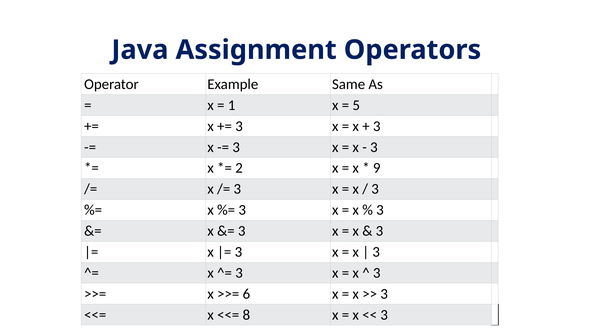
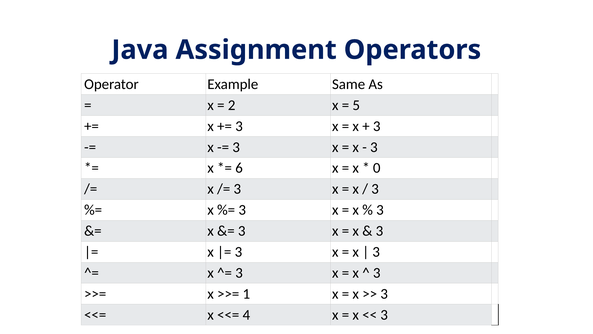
1: 1 -> 2
2: 2 -> 6
9: 9 -> 0
6: 6 -> 1
8: 8 -> 4
